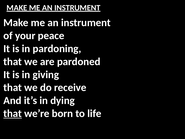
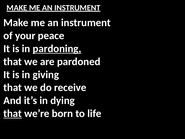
pardoning underline: none -> present
